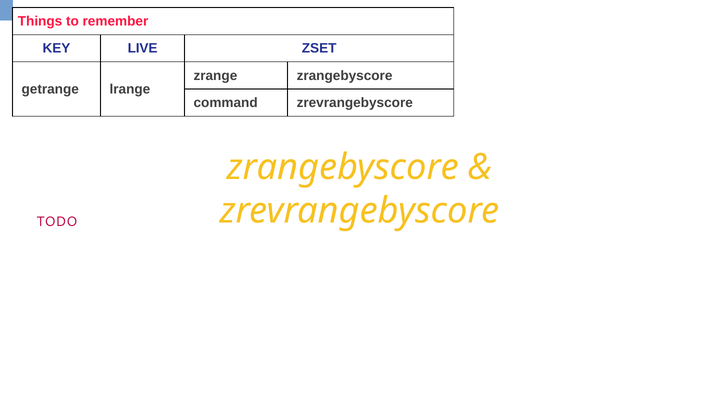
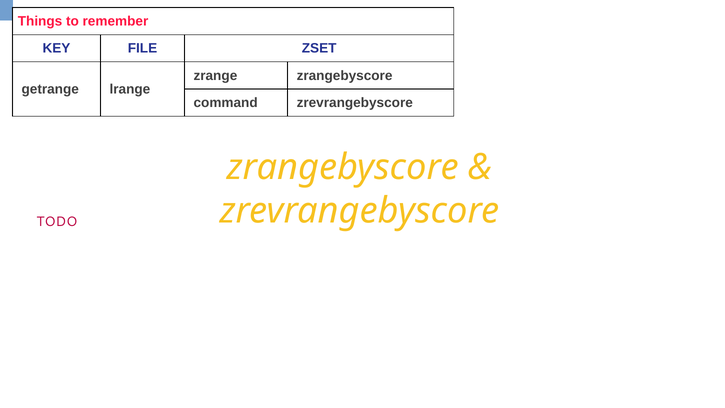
LIVE: LIVE -> FILE
